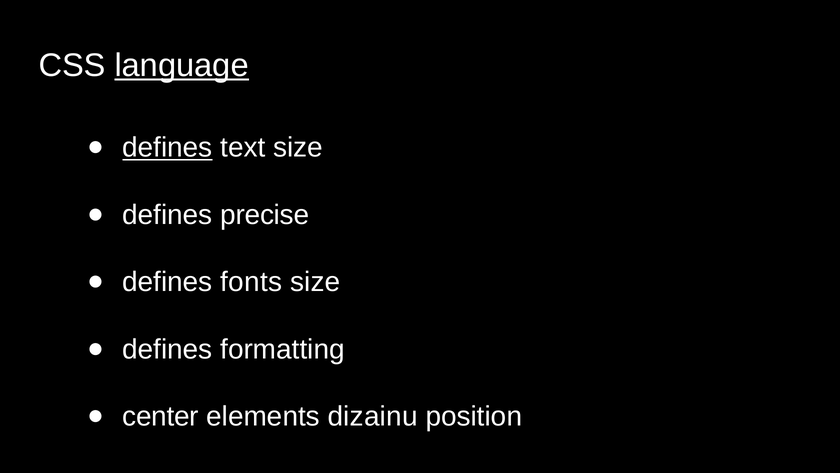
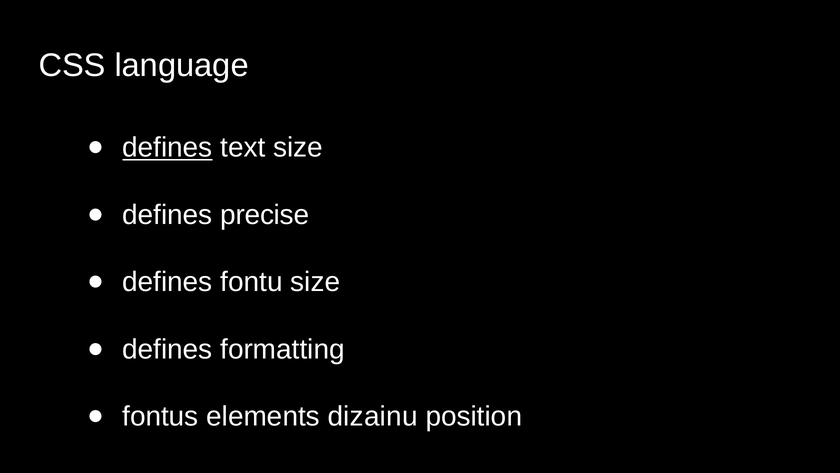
language underline: present -> none
fonts: fonts -> fontu
center: center -> fontus
